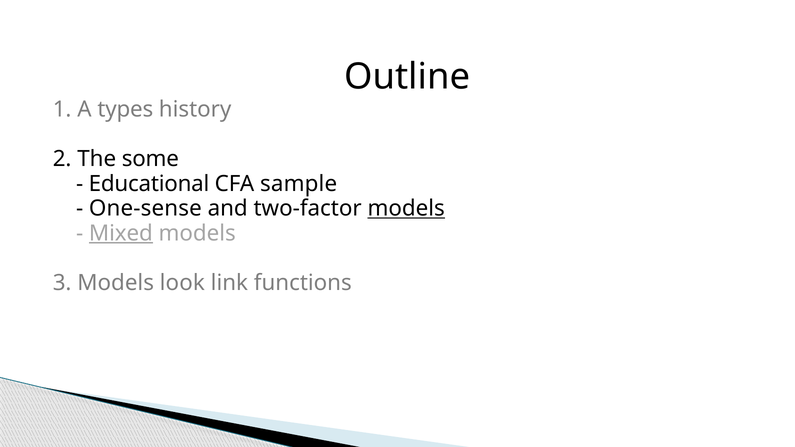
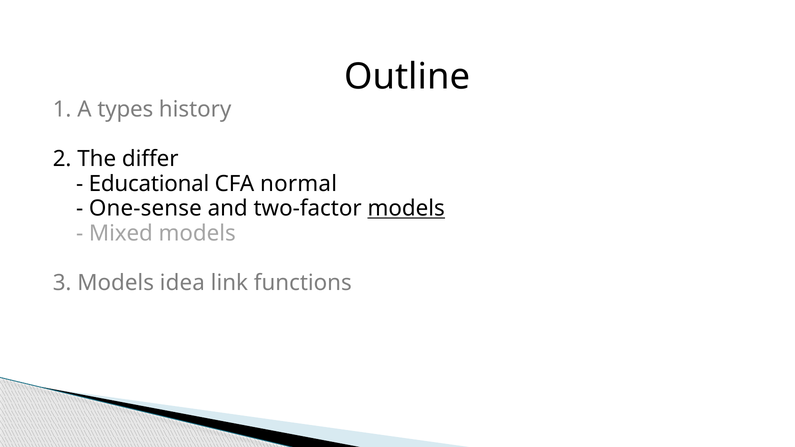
some: some -> differ
sample: sample -> normal
Mixed underline: present -> none
look: look -> idea
